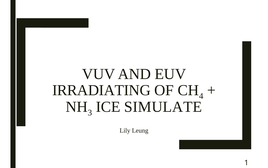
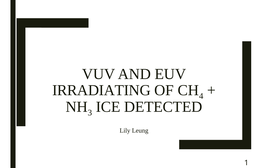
SIMULATE: SIMULATE -> DETECTED
